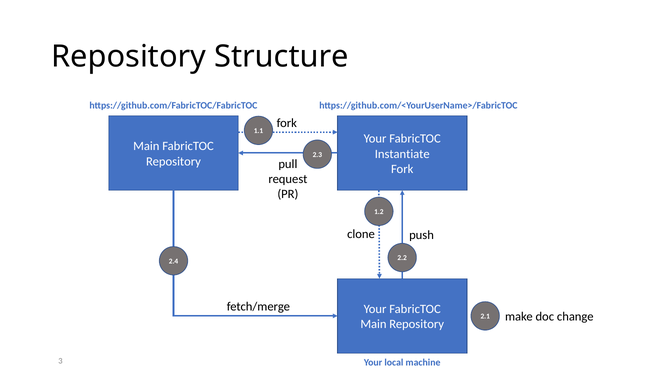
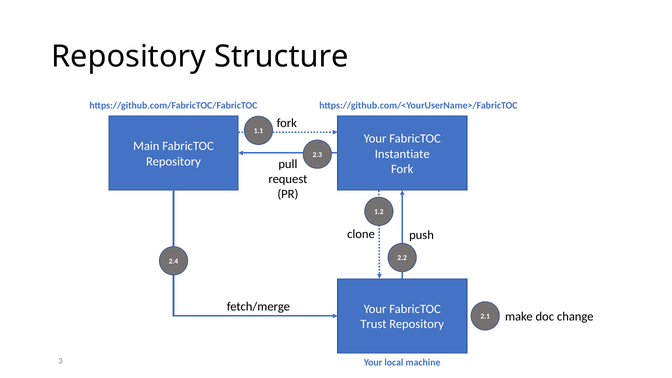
Main at (373, 324): Main -> Trust
